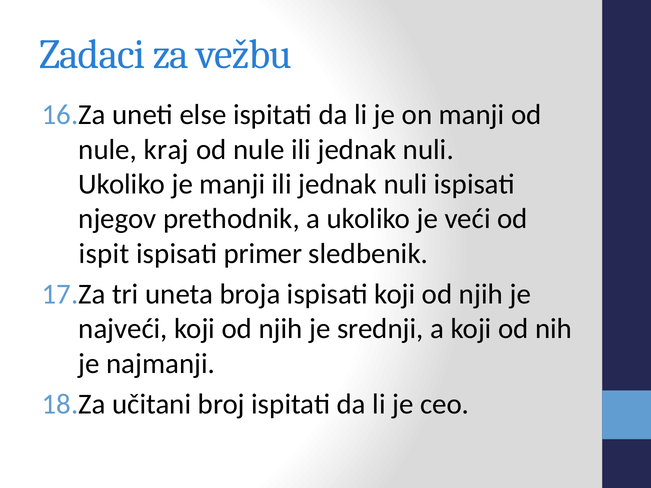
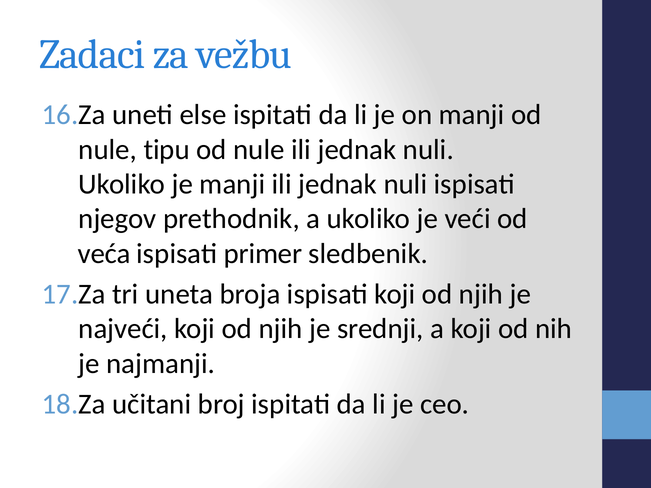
kraj: kraj -> tipu
ispit: ispit -> veća
